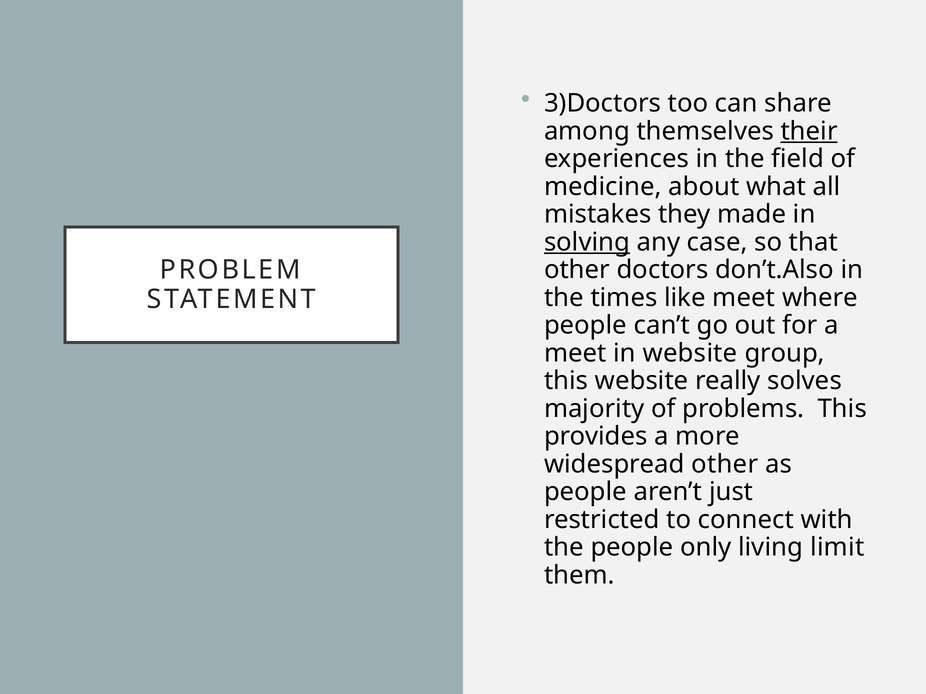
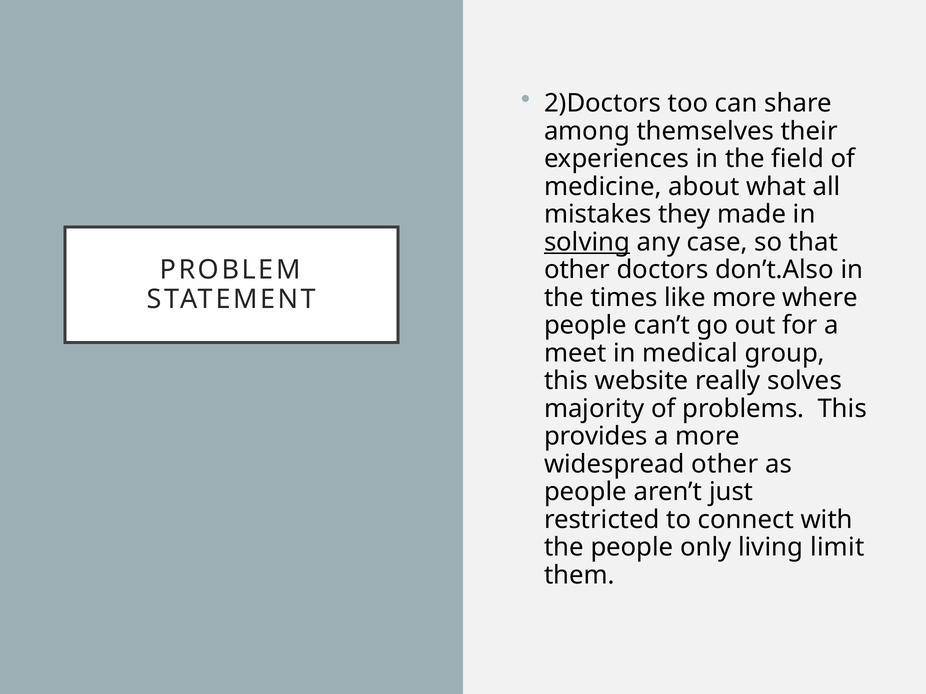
3)Doctors: 3)Doctors -> 2)Doctors
their underline: present -> none
like meet: meet -> more
in website: website -> medical
